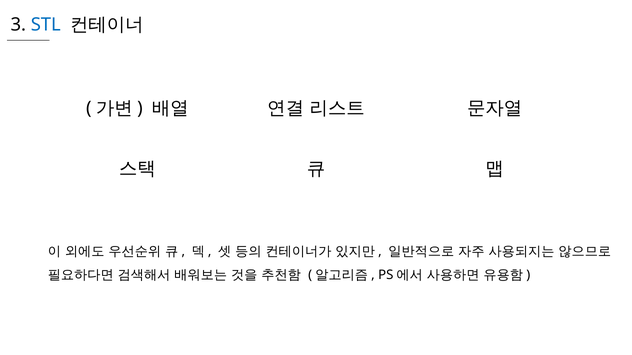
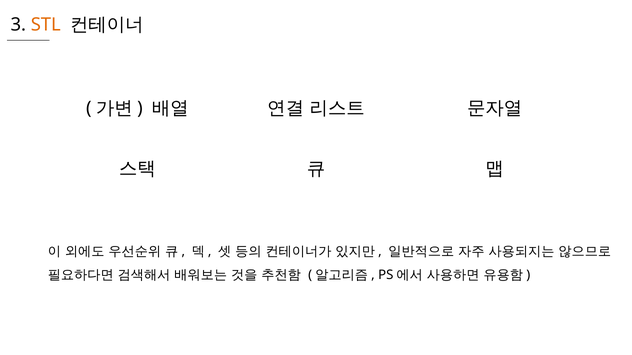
STL colour: blue -> orange
